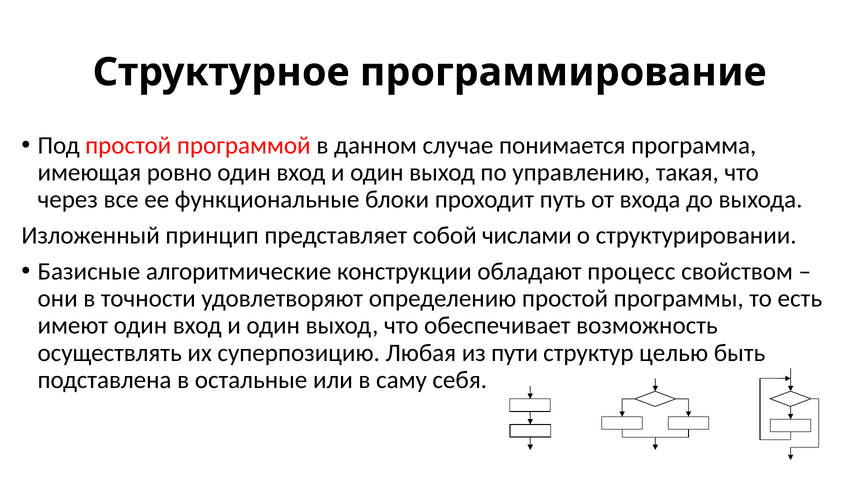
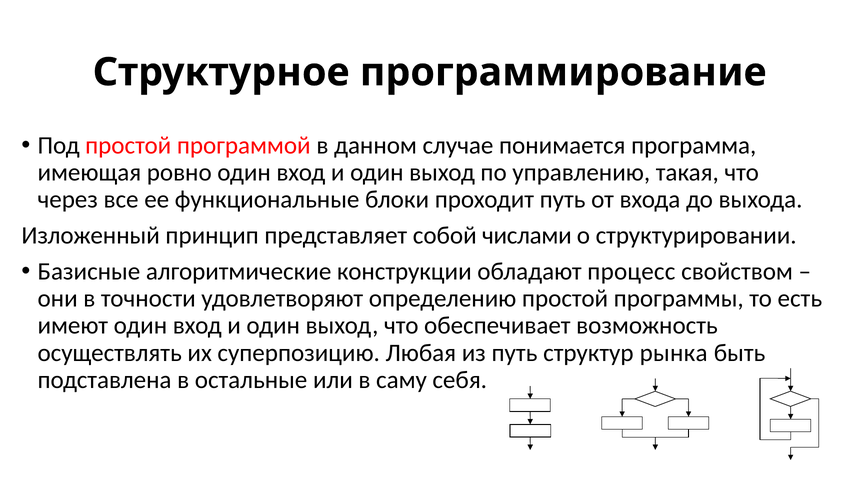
из пути: пути -> путь
целью: целью -> рынка
